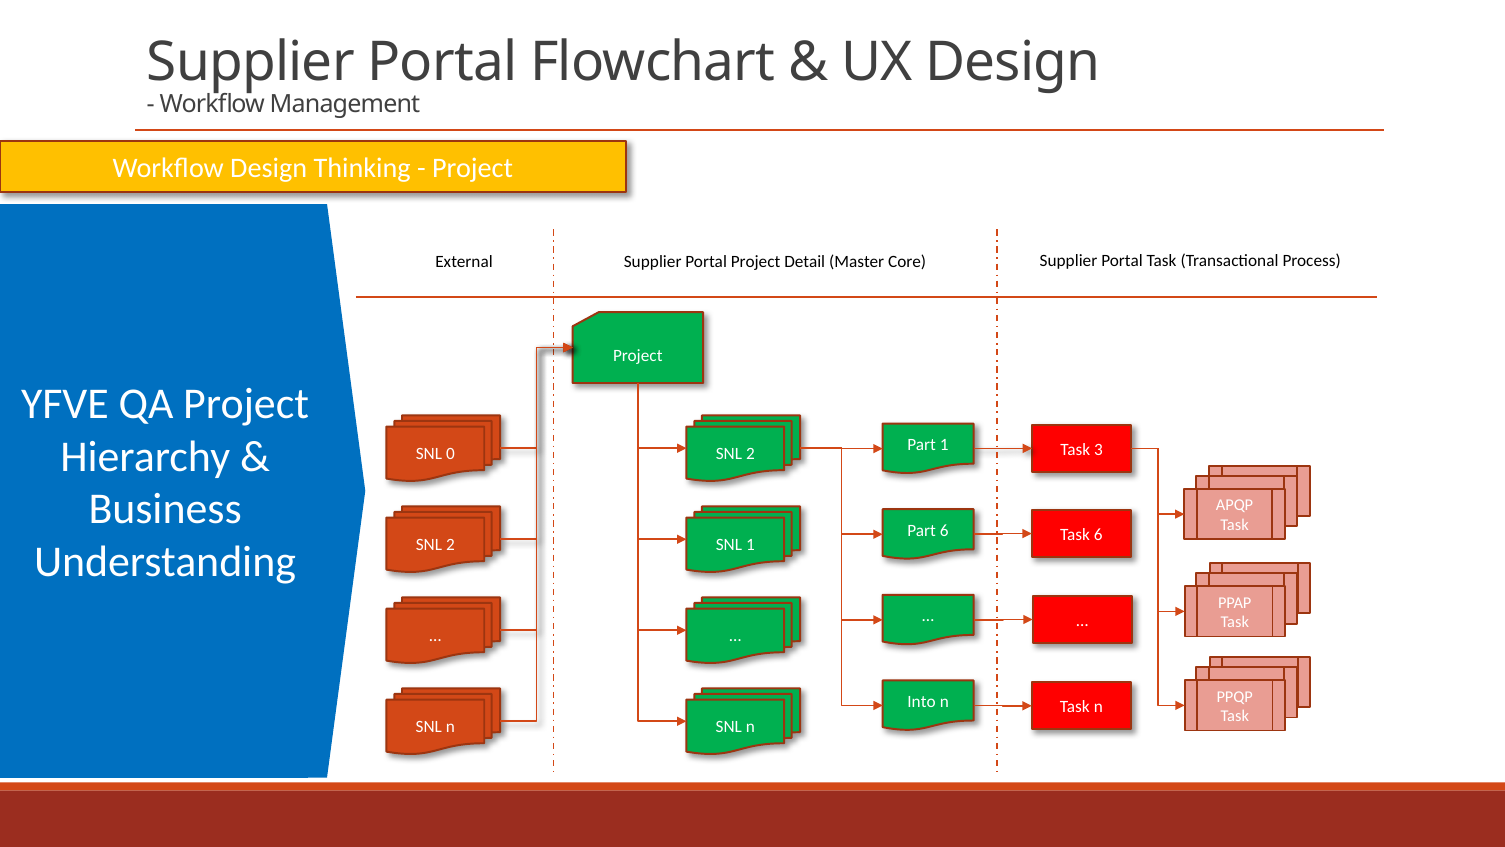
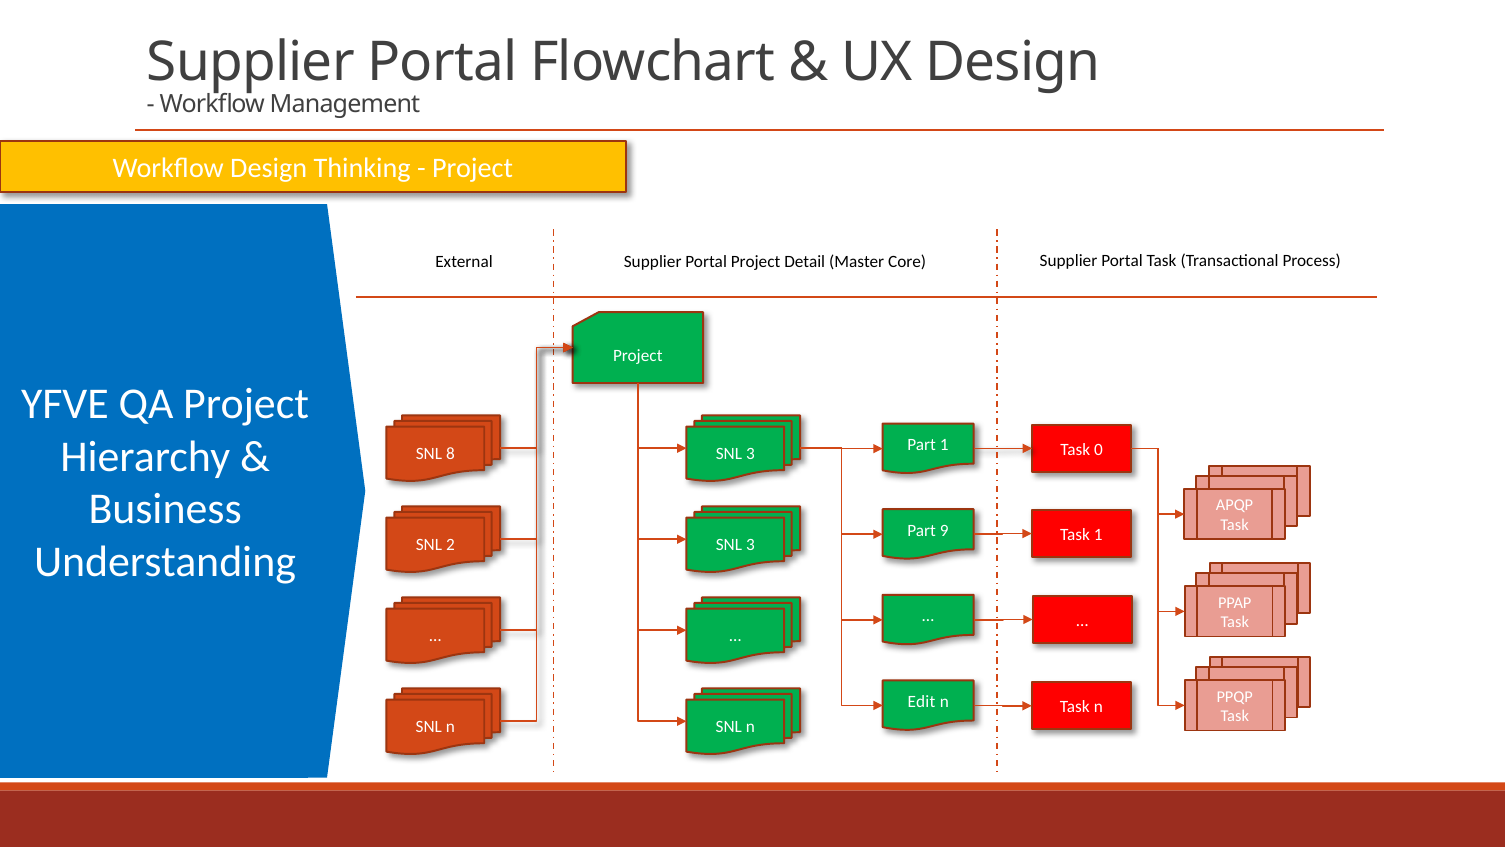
3: 3 -> 0
0: 0 -> 8
2 at (750, 453): 2 -> 3
Part 6: 6 -> 9
Task 6: 6 -> 1
1 at (750, 545): 1 -> 3
Into: Into -> Edit
